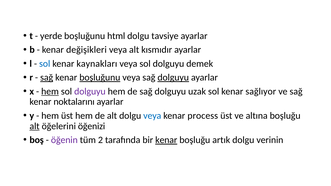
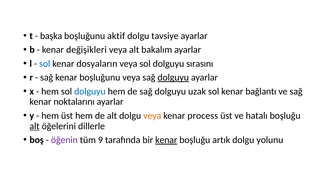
yerde: yerde -> başka
html: html -> aktif
kısmıdır: kısmıdır -> bakalım
kaynakları: kaynakları -> dosyaların
demek: demek -> sırasını
sağ at (47, 78) underline: present -> none
boşluğunu at (100, 78) underline: present -> none
hem at (50, 91) underline: present -> none
dolguyu at (90, 91) colour: purple -> blue
sağlıyor: sağlıyor -> bağlantı
veya at (152, 116) colour: blue -> orange
altına: altına -> hatalı
öğenizi: öğenizi -> dillerle
2: 2 -> 9
verinin: verinin -> yolunu
